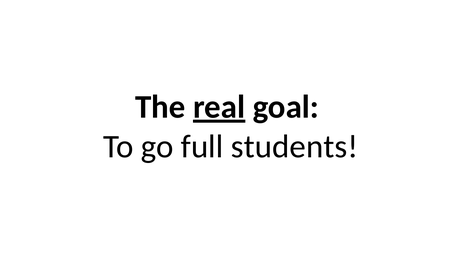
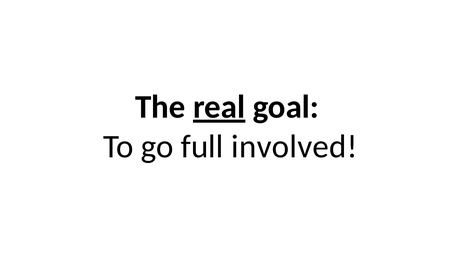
students: students -> involved
